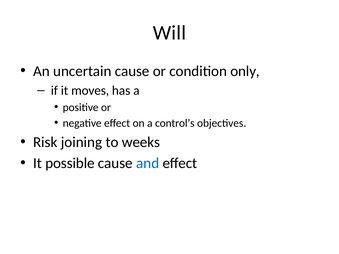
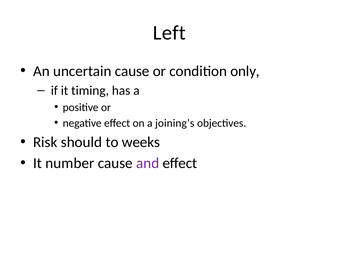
Will: Will -> Left
moves: moves -> timing
control’s: control’s -> joining’s
joining: joining -> should
possible: possible -> number
and colour: blue -> purple
